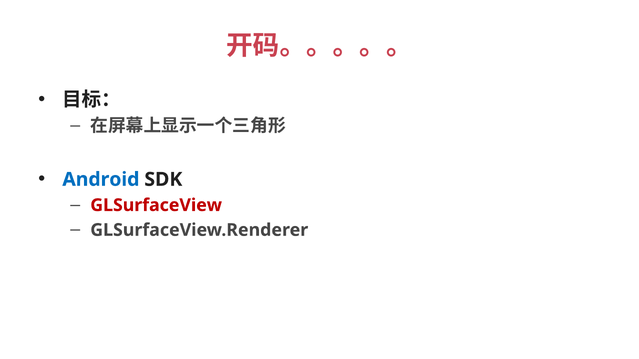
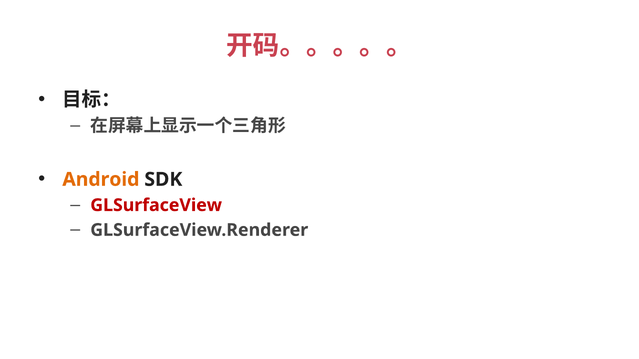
Android colour: blue -> orange
